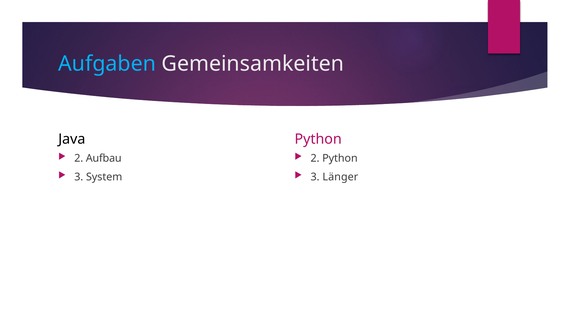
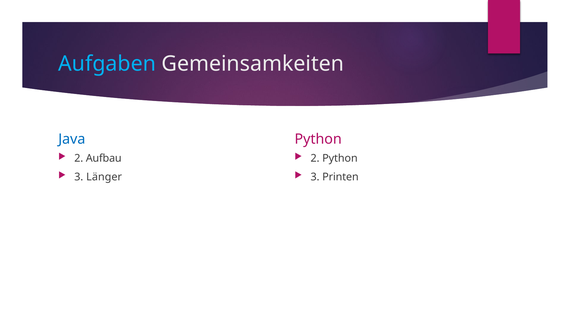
Java colour: black -> blue
System: System -> Länger
Länger: Länger -> Printen
